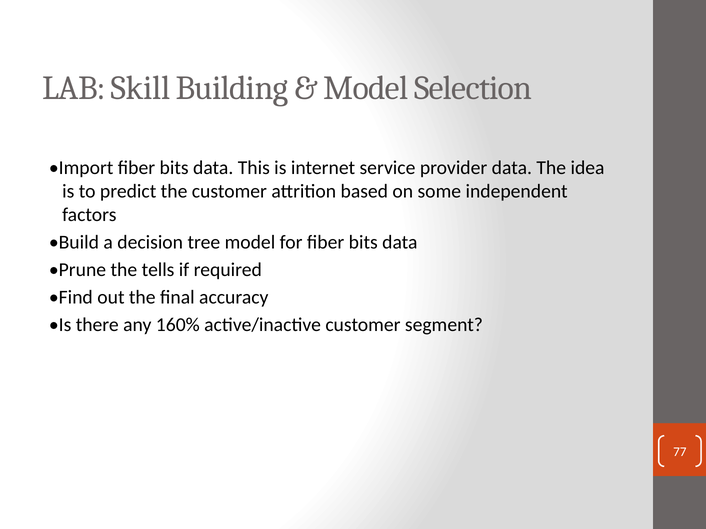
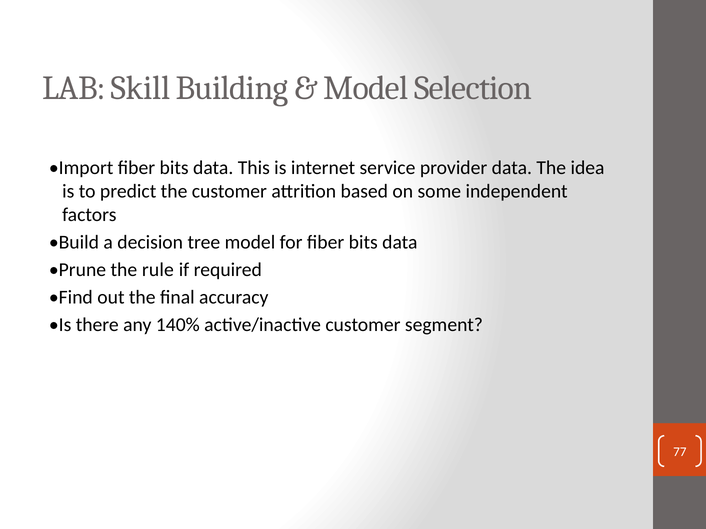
tells: tells -> rule
160%: 160% -> 140%
